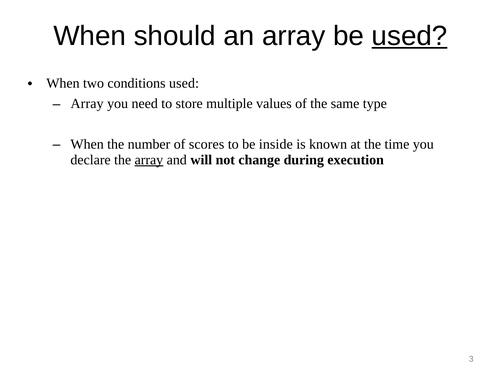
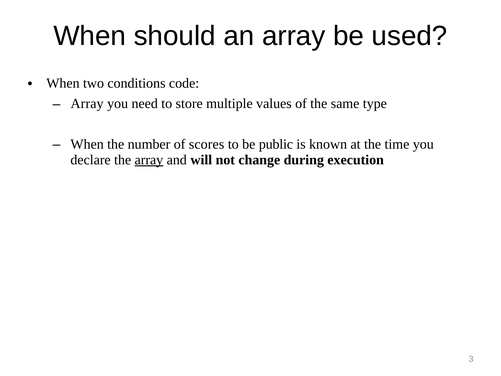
used at (410, 36) underline: present -> none
conditions used: used -> code
inside: inside -> public
